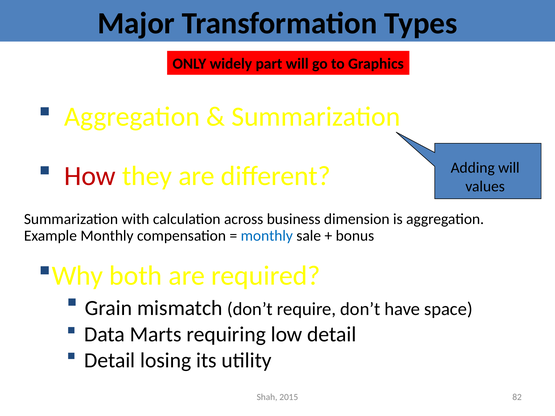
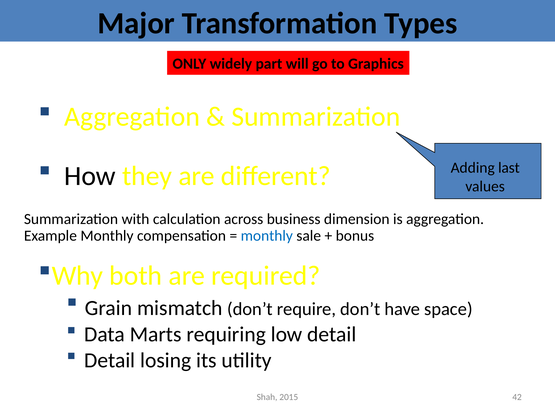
How colour: red -> black
Adding will: will -> last
82: 82 -> 42
